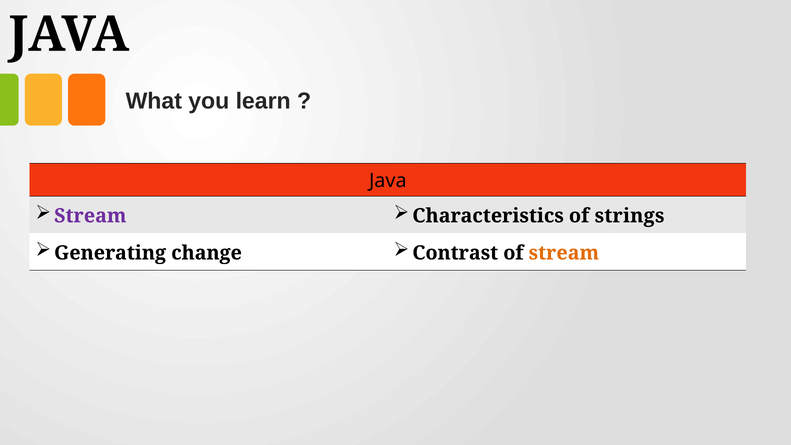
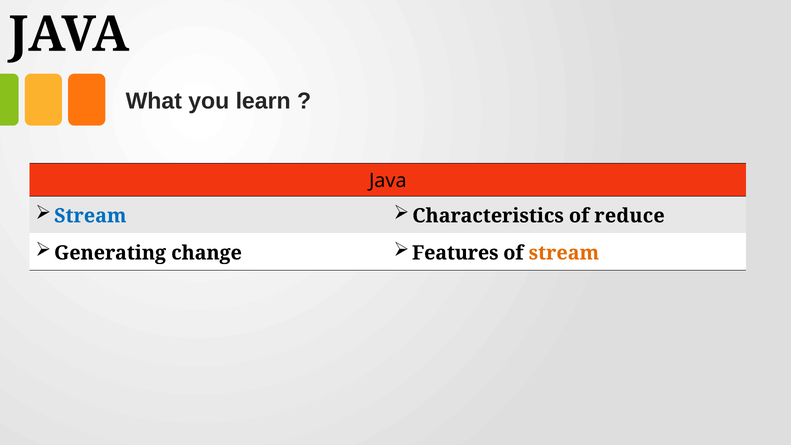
Stream at (90, 216) colour: purple -> blue
strings: strings -> reduce
Contrast: Contrast -> Features
